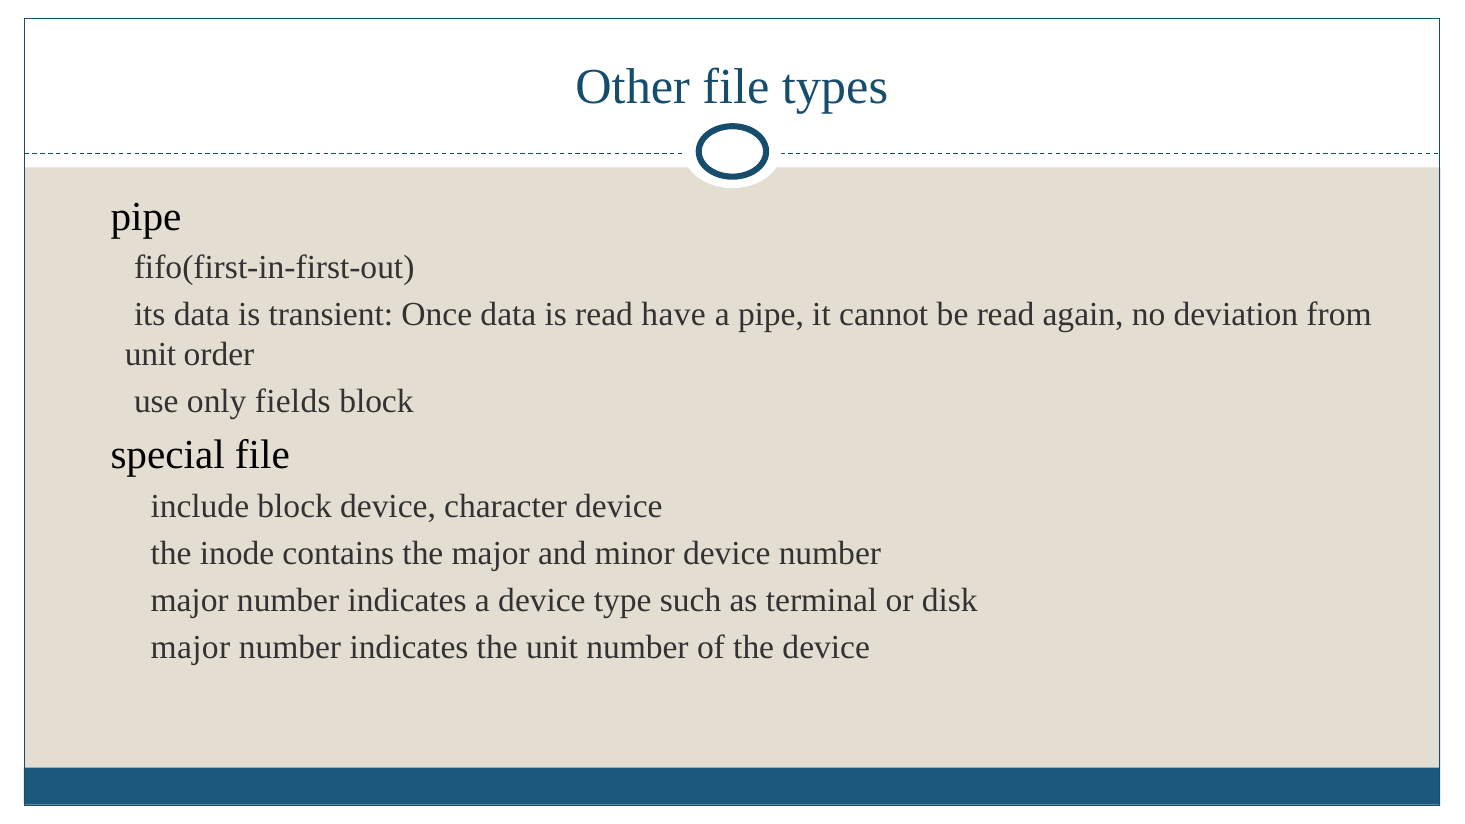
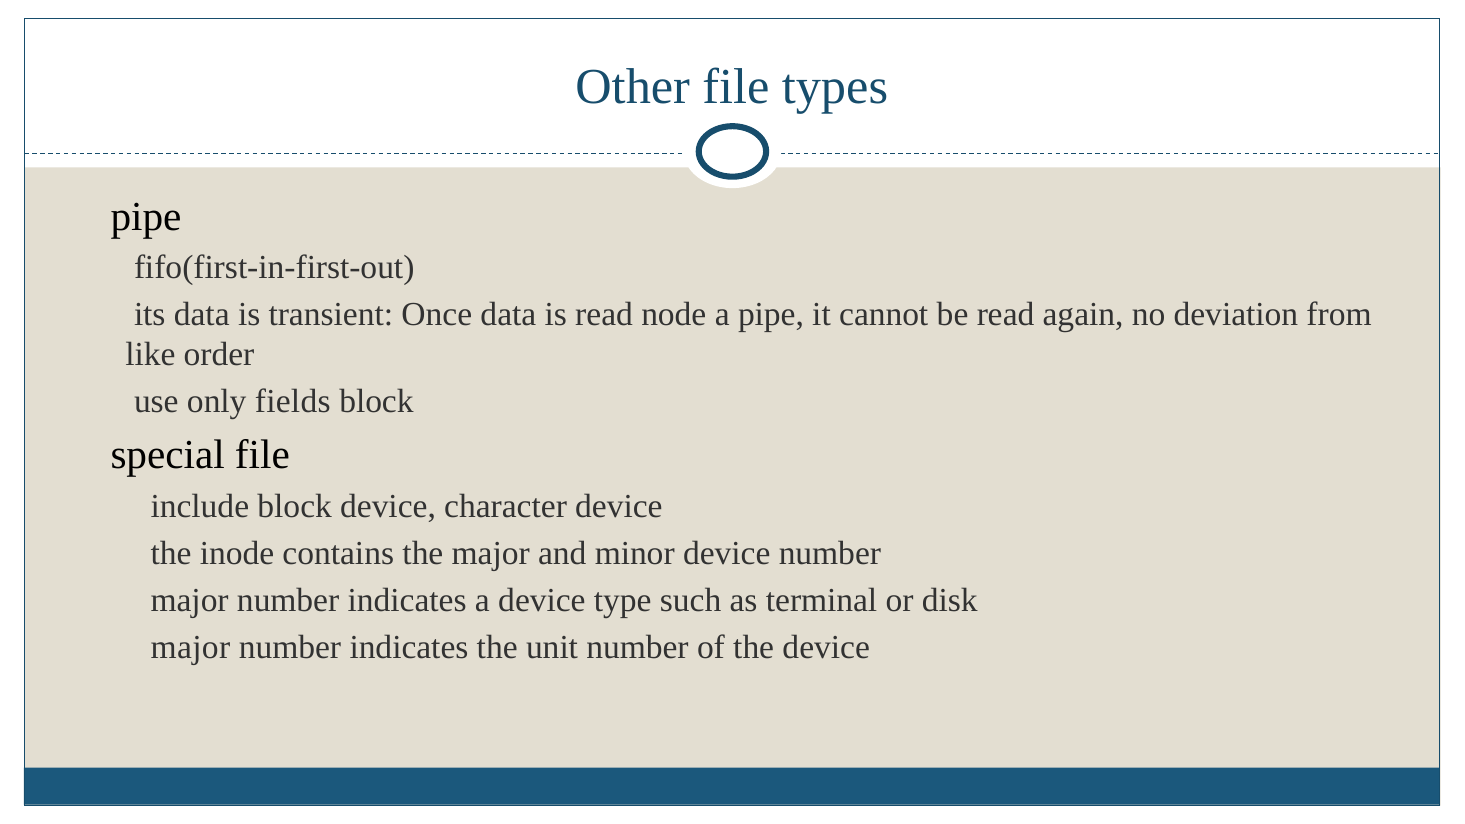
have: have -> node
unit at (150, 355): unit -> like
